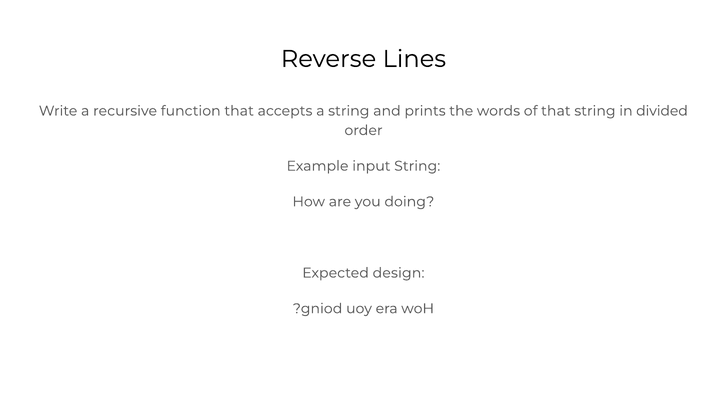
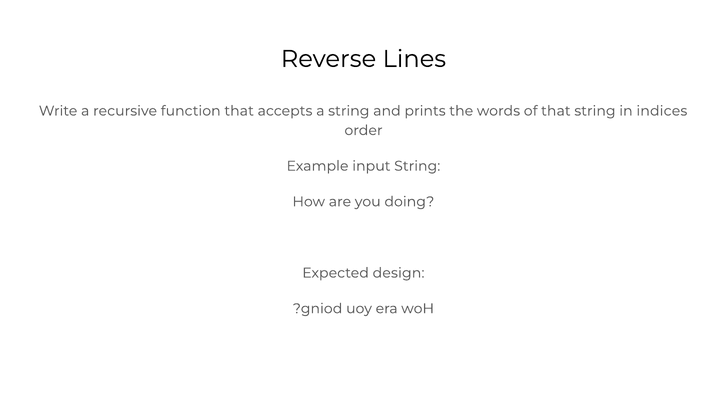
divided: divided -> indices
